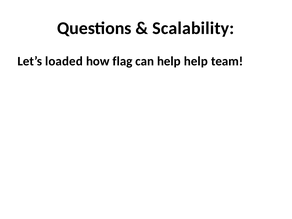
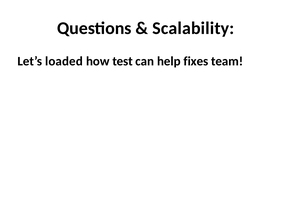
flag: flag -> test
help help: help -> fixes
